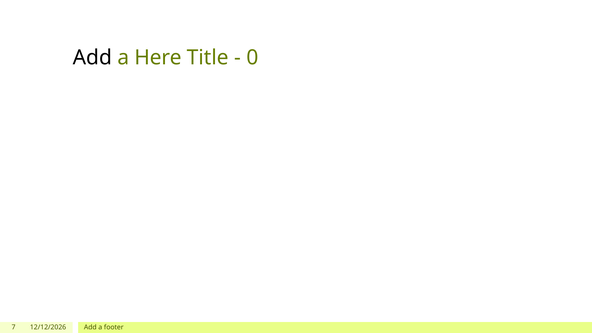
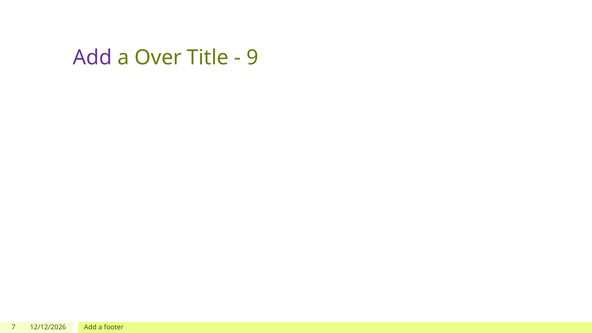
Add at (92, 58) colour: black -> purple
Here: Here -> Over
0: 0 -> 9
